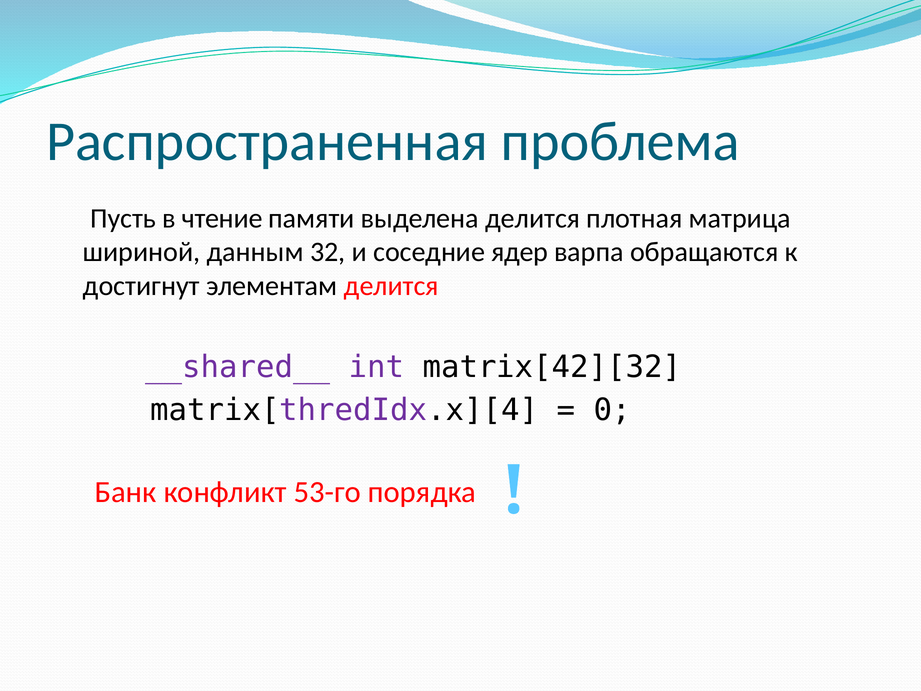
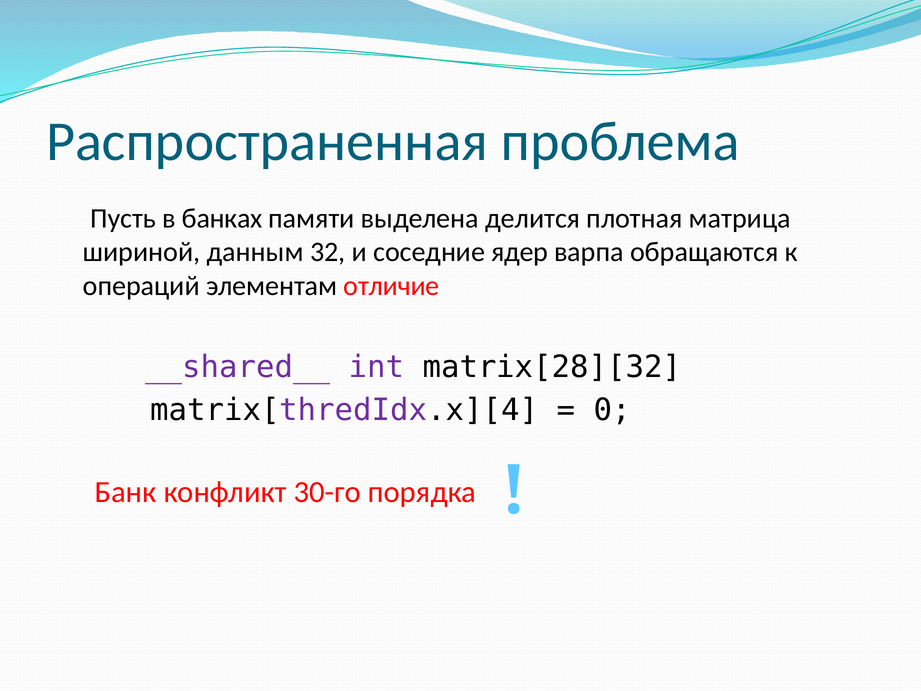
чтение: чтение -> банках
достигнут: достигнут -> операций
элементам делится: делится -> отличие
matrix[42][32: matrix[42][32 -> matrix[28][32
53-го: 53-го -> 30-го
